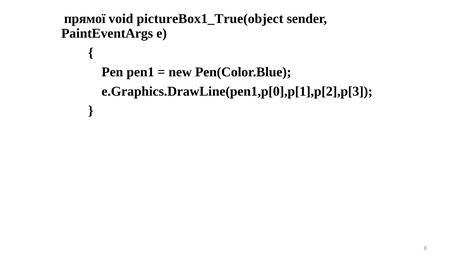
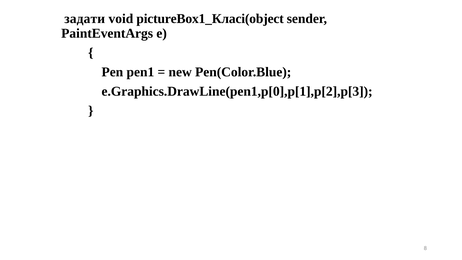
прямої: прямої -> задати
pictureBox1_True(object: pictureBox1_True(object -> pictureBox1_Класі(object
